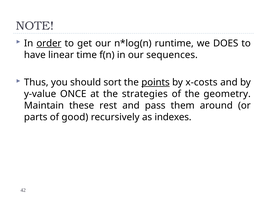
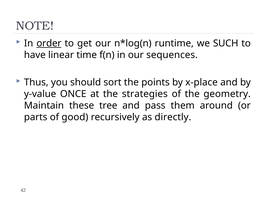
DOES: DOES -> SUCH
points underline: present -> none
x-costs: x-costs -> x-place
rest: rest -> tree
indexes: indexes -> directly
